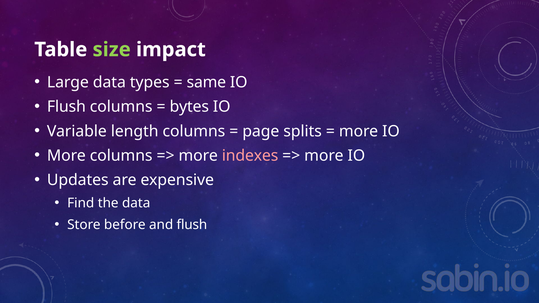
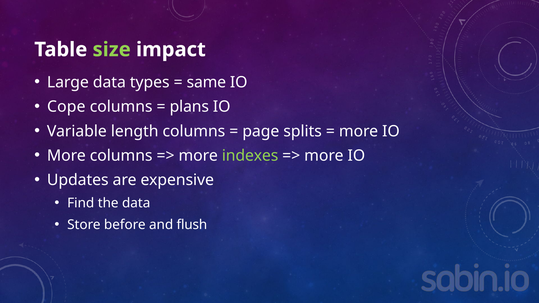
Flush at (66, 107): Flush -> Cope
bytes: bytes -> plans
indexes colour: pink -> light green
